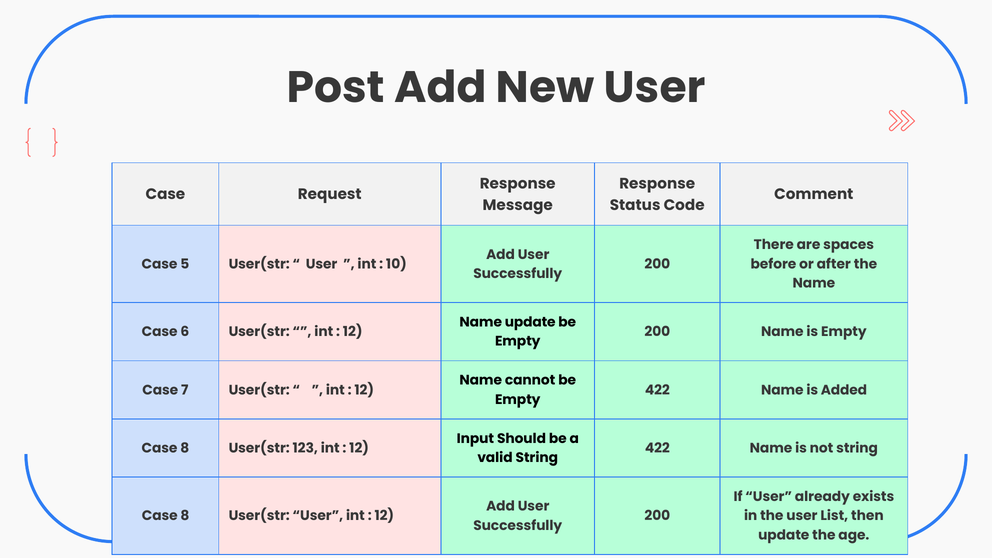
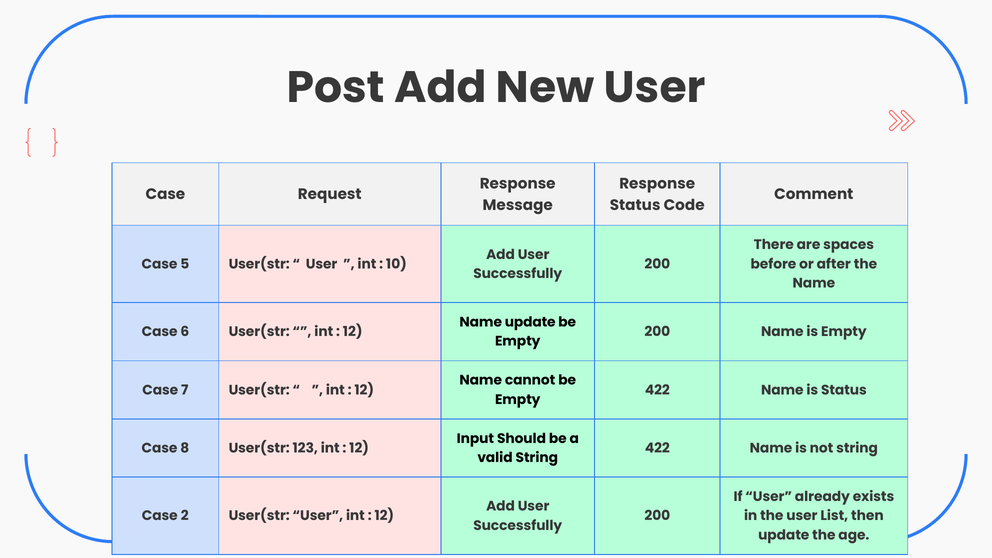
is Added: Added -> Status
8 at (185, 516): 8 -> 2
